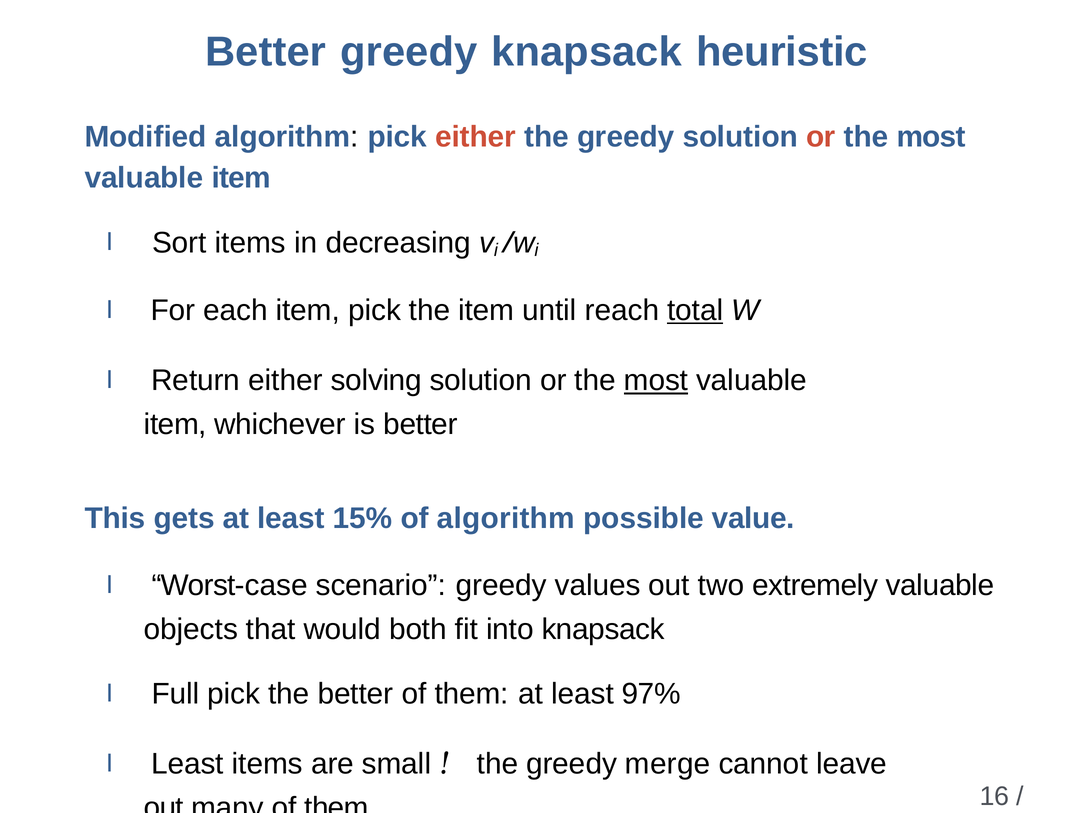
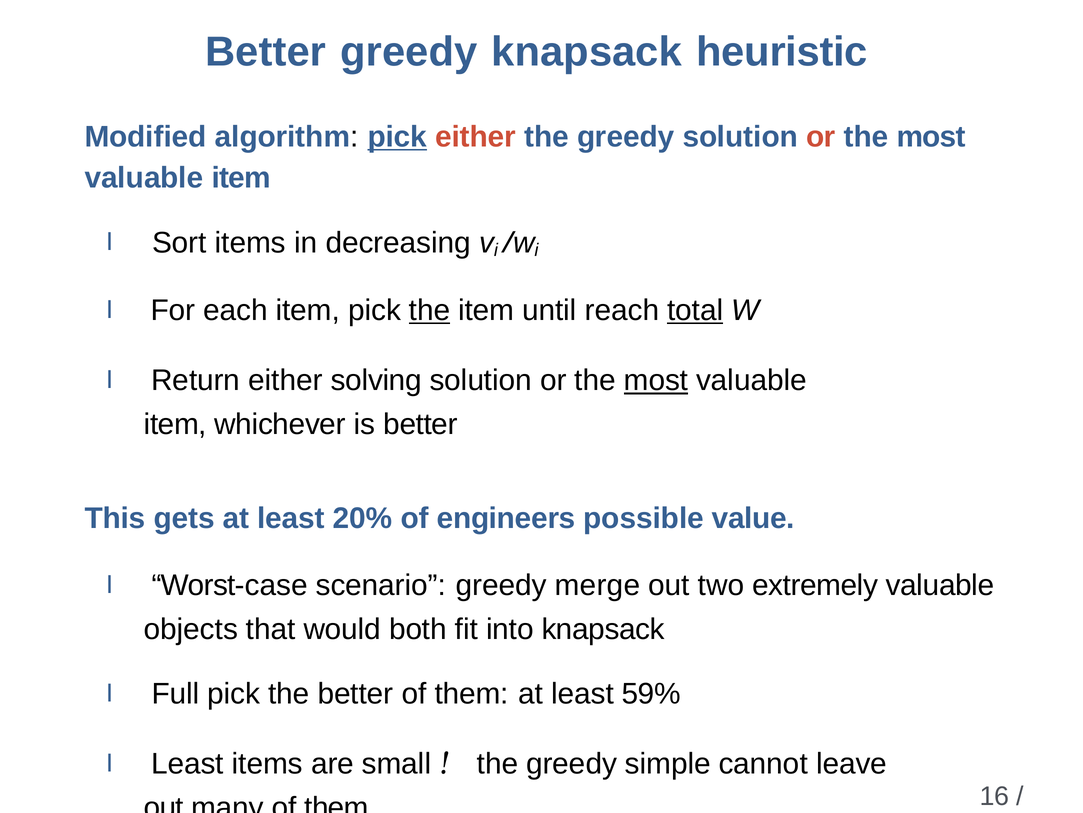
pick at (397, 137) underline: none -> present
the at (430, 310) underline: none -> present
15%: 15% -> 20%
of algorithm: algorithm -> engineers
values: values -> merge
97%: 97% -> 59%
merge: merge -> simple
